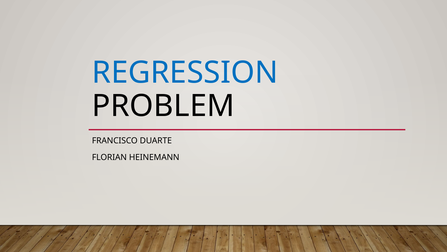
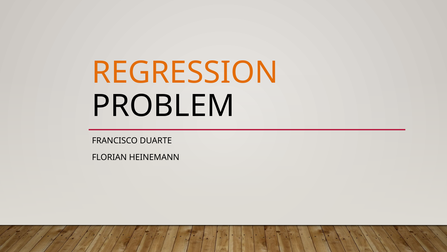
REGRESSION colour: blue -> orange
